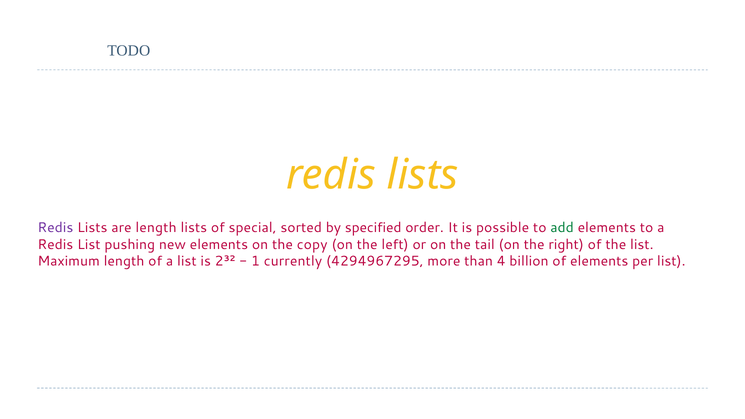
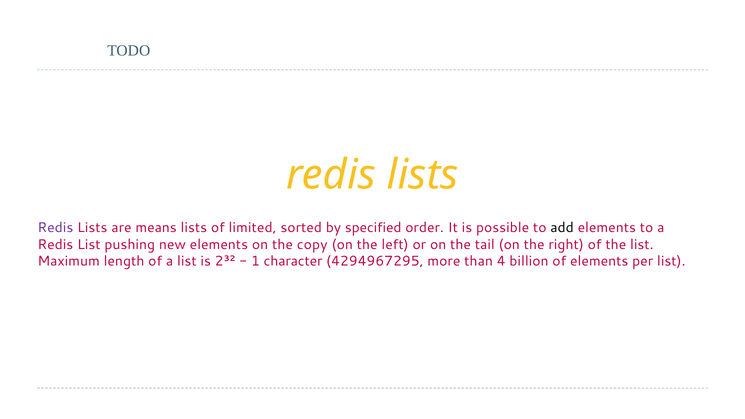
are length: length -> means
special: special -> limited
add colour: green -> black
currently: currently -> character
